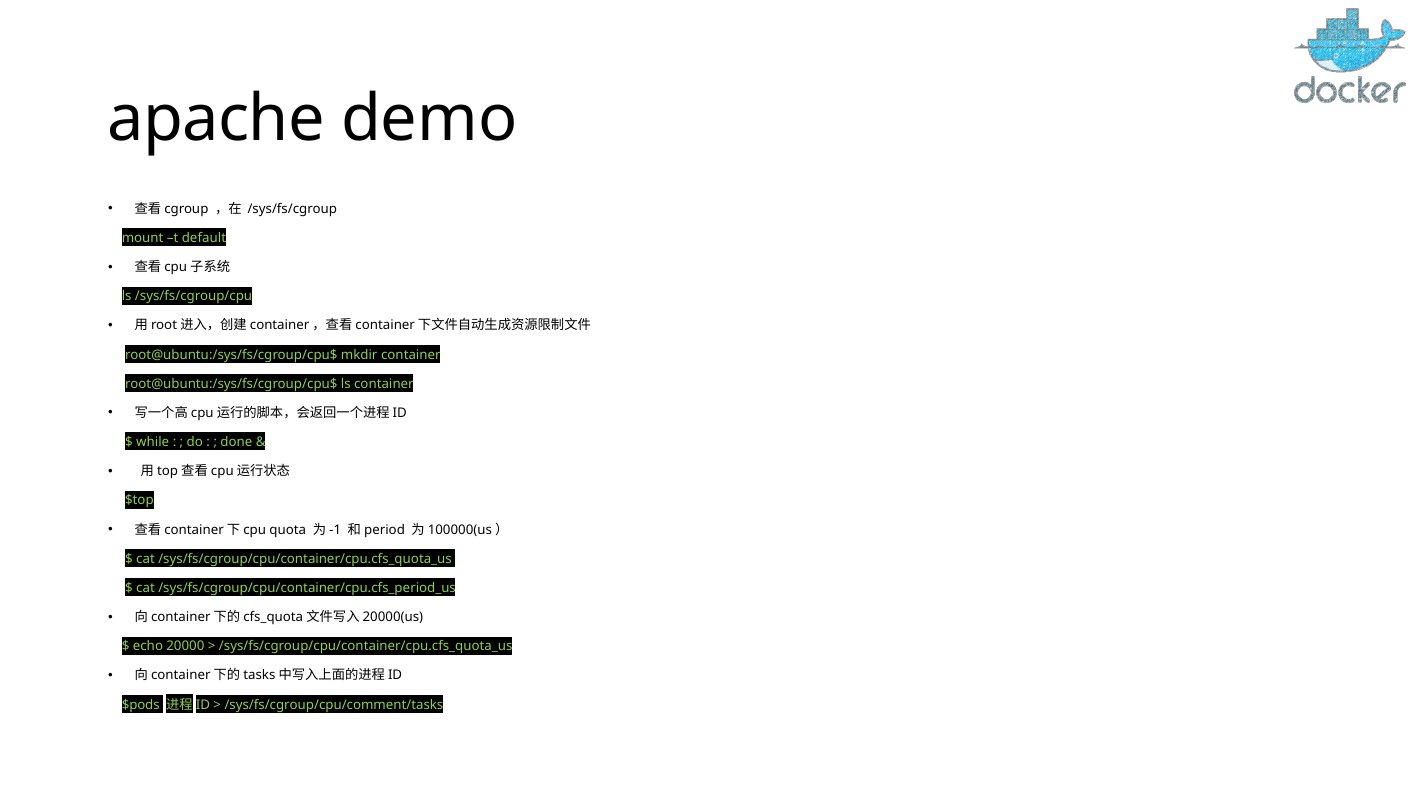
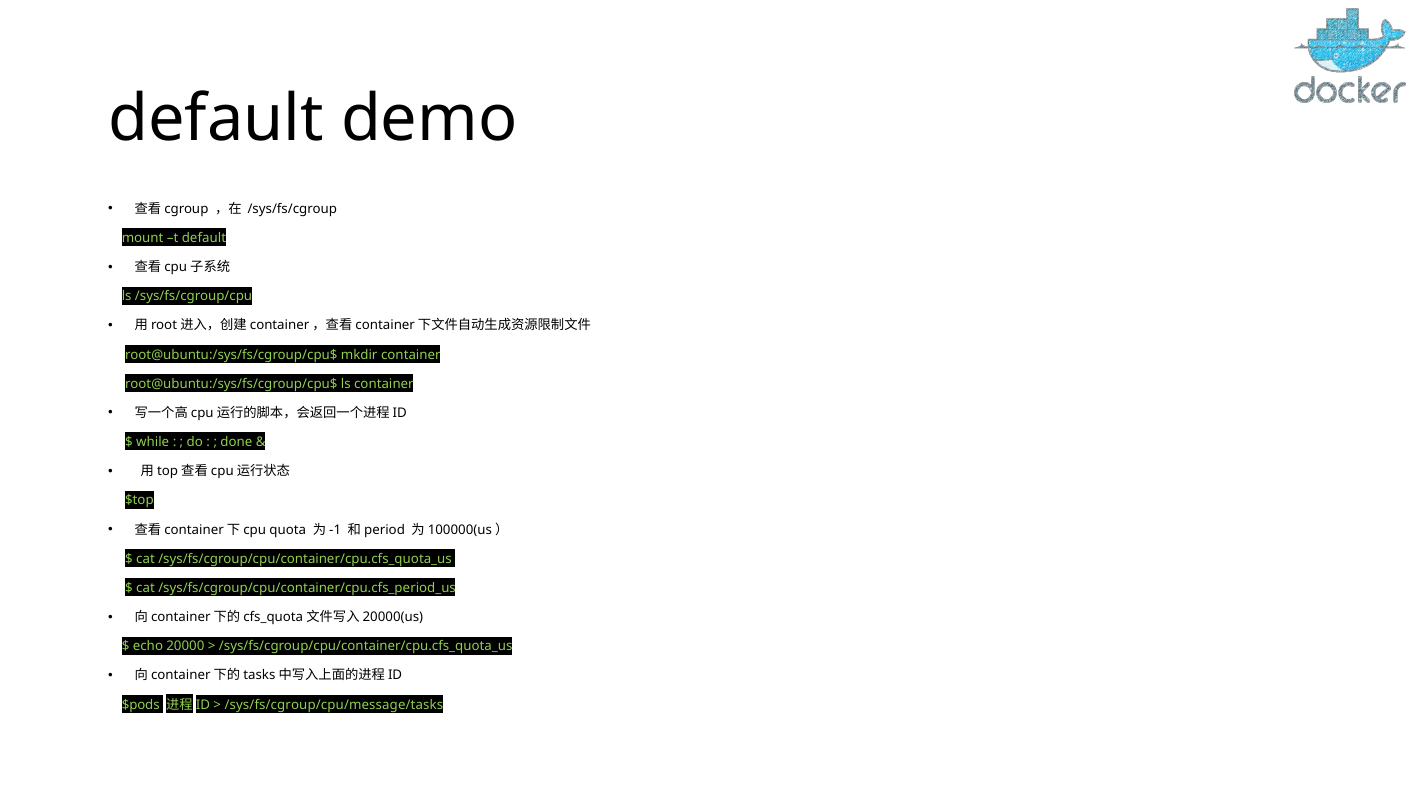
apache at (216, 119): apache -> default
/sys/fs/cgroup/cpu/comment/tasks: /sys/fs/cgroup/cpu/comment/tasks -> /sys/fs/cgroup/cpu/message/tasks
